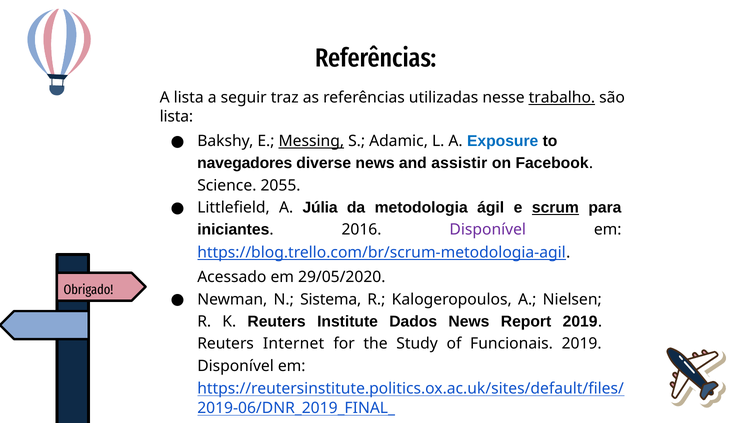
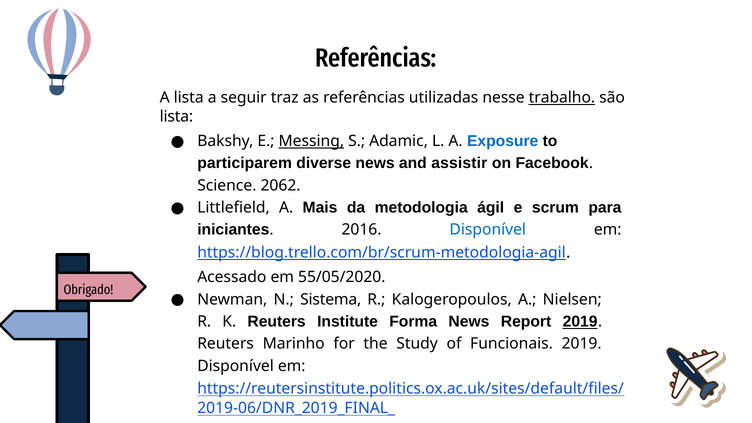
navegadores: navegadores -> participarem
2055: 2055 -> 2062
Júlia: Júlia -> Mais
scrum underline: present -> none
Disponível at (488, 230) colour: purple -> blue
29/05/2020: 29/05/2020 -> 55/05/2020
Dados: Dados -> Forma
2019 at (580, 322) underline: none -> present
Internet: Internet -> Marinho
